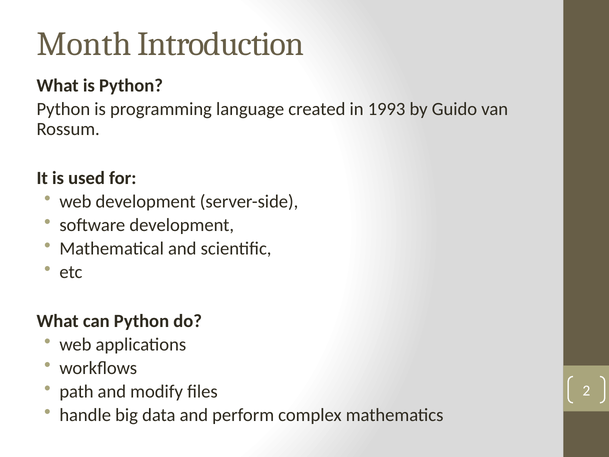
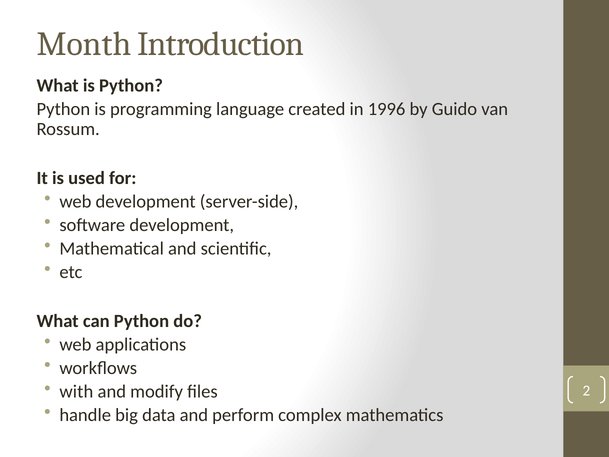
1993: 1993 -> 1996
path: path -> with
